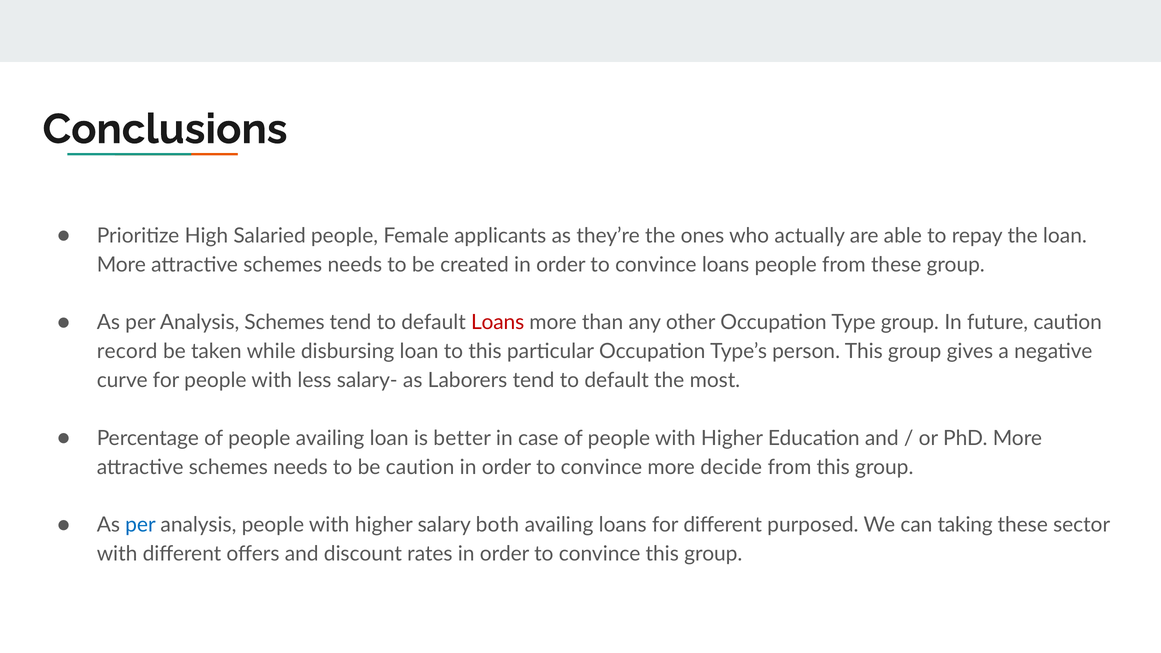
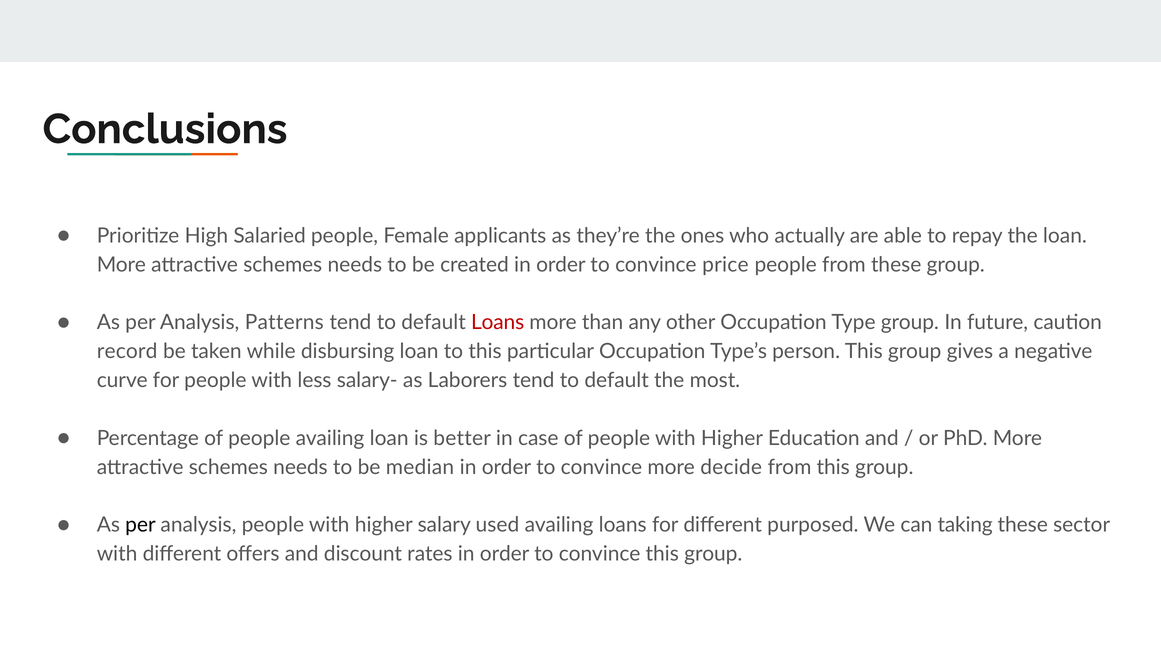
convince loans: loans -> price
Analysis Schemes: Schemes -> Patterns
be caution: caution -> median
per at (140, 525) colour: blue -> black
both: both -> used
